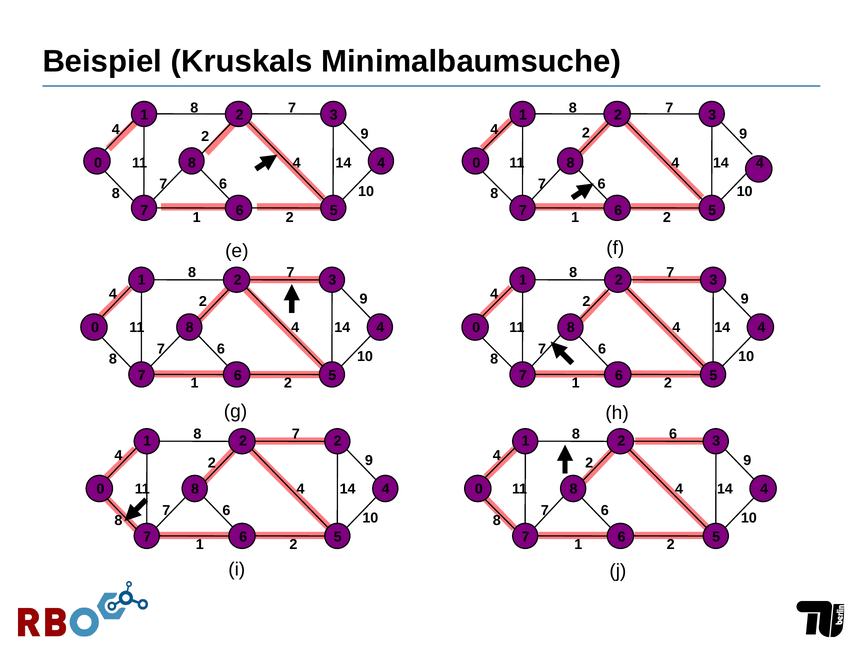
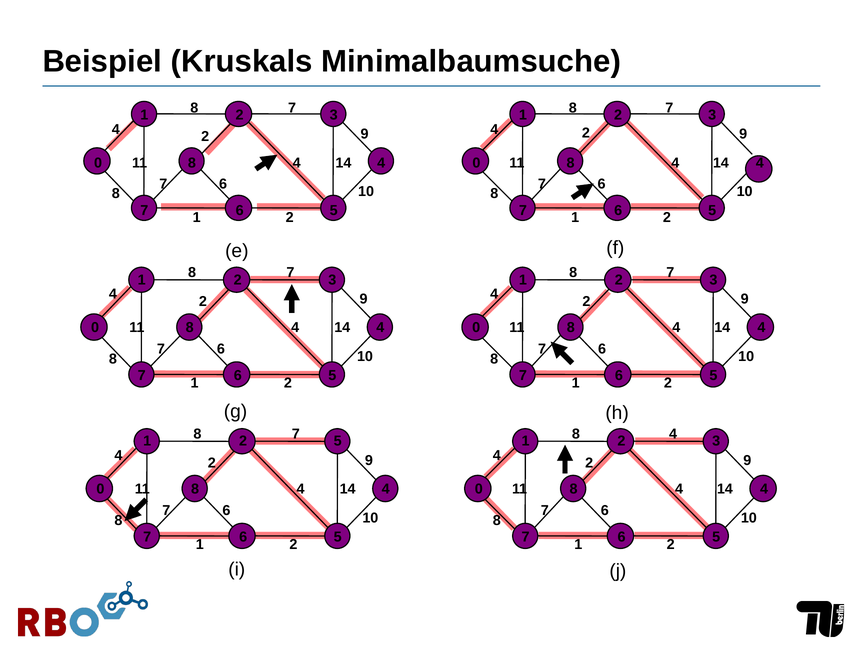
6 at (673, 434): 6 -> 4
2 2: 2 -> 5
